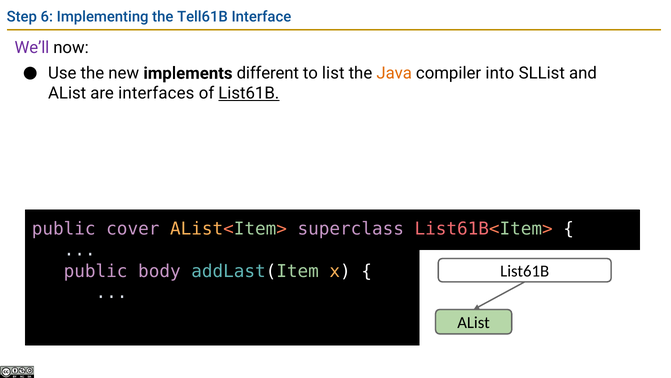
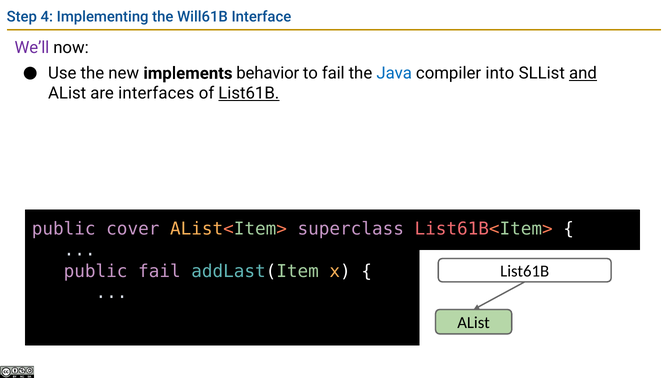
6: 6 -> 4
Tell61B: Tell61B -> Will61B
different: different -> behavior
to list: list -> fail
Java colour: orange -> blue
and underline: none -> present
public body: body -> fail
